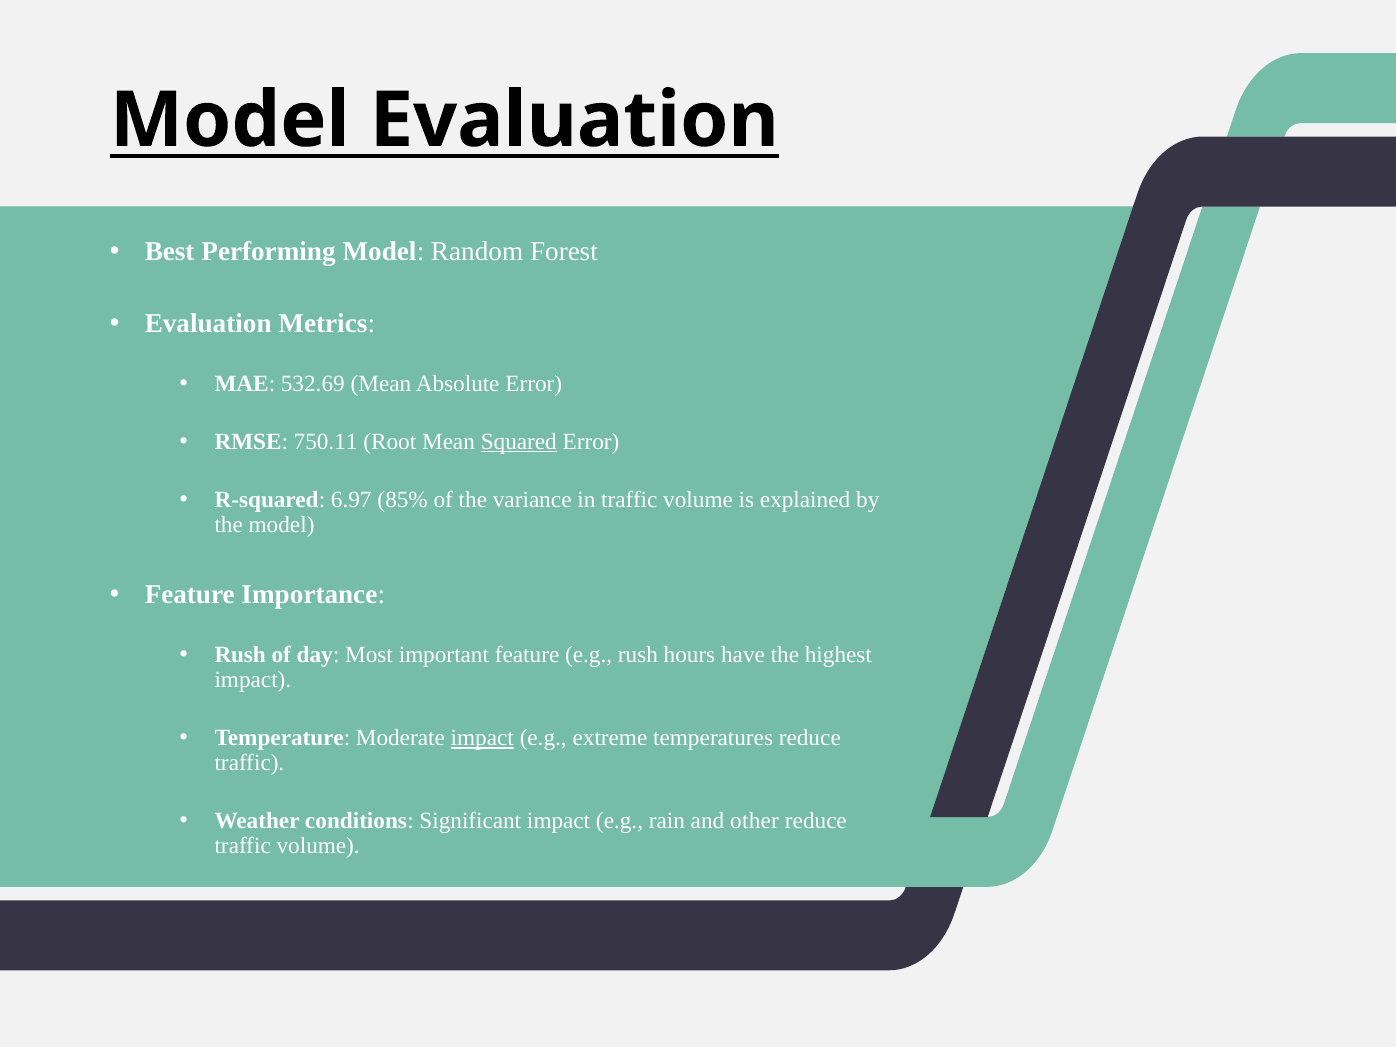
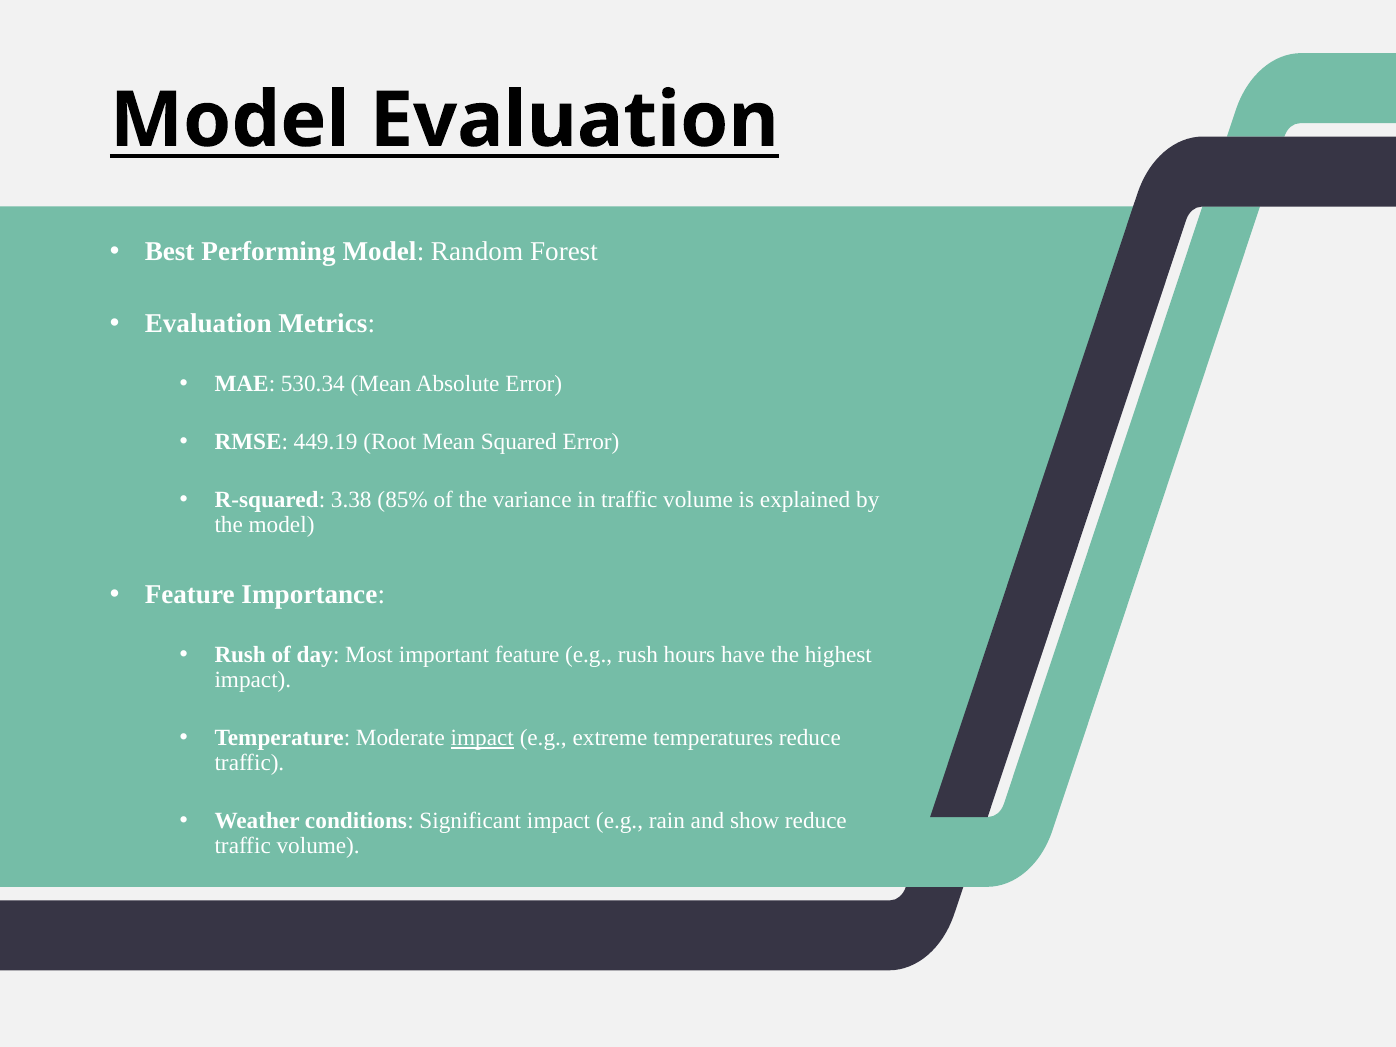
532.69: 532.69 -> 530.34
750.11: 750.11 -> 449.19
Squared underline: present -> none
6.97: 6.97 -> 3.38
other: other -> show
